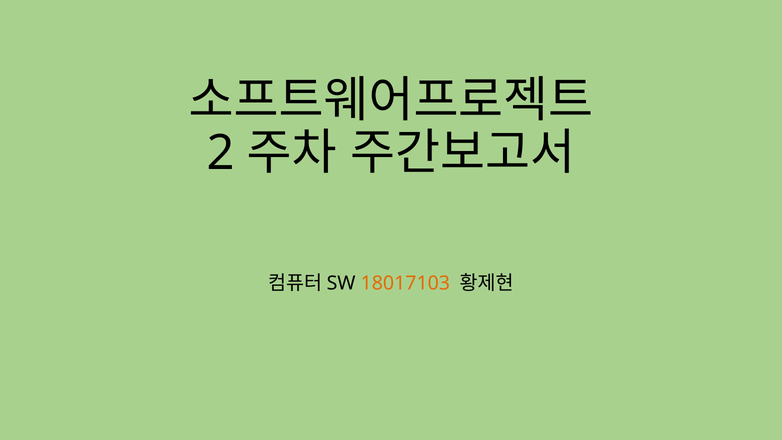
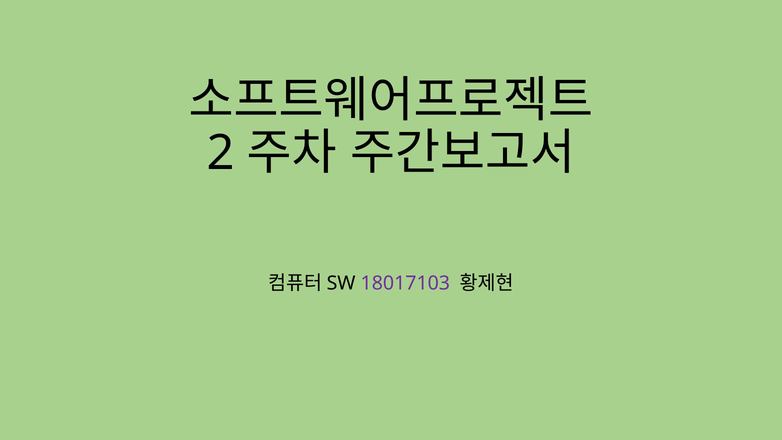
18017103 colour: orange -> purple
